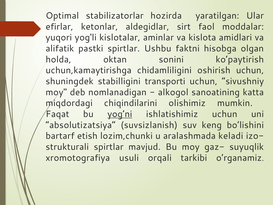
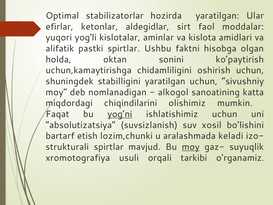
stabilligini transporti: transporti -> yaratilgan
keng: keng -> xosil
moy at (191, 147) underline: none -> present
